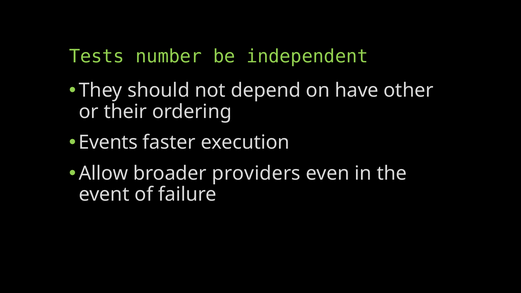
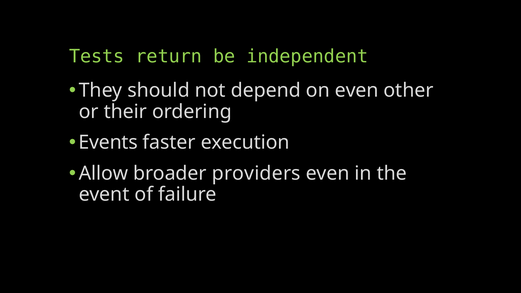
number: number -> return
on have: have -> even
